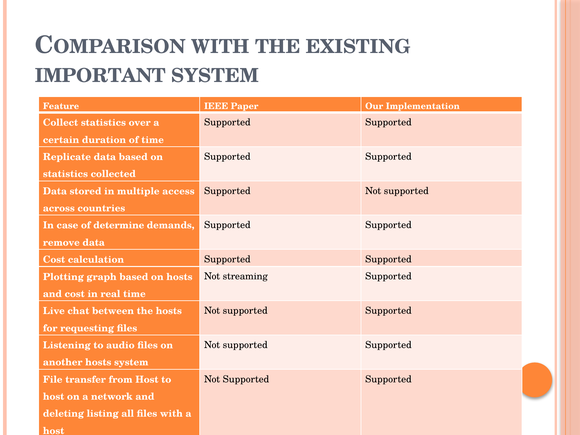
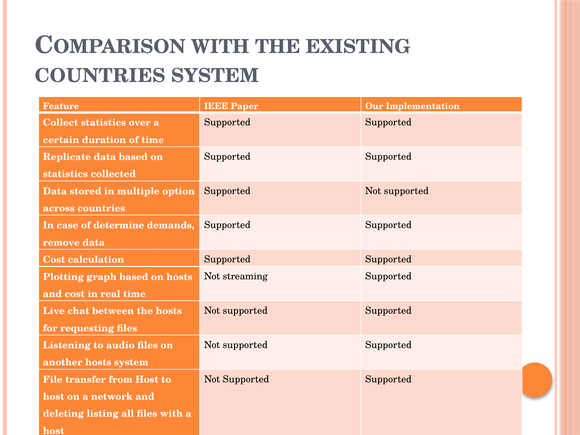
IMPORTANT at (100, 76): IMPORTANT -> COUNTRIES
access: access -> option
